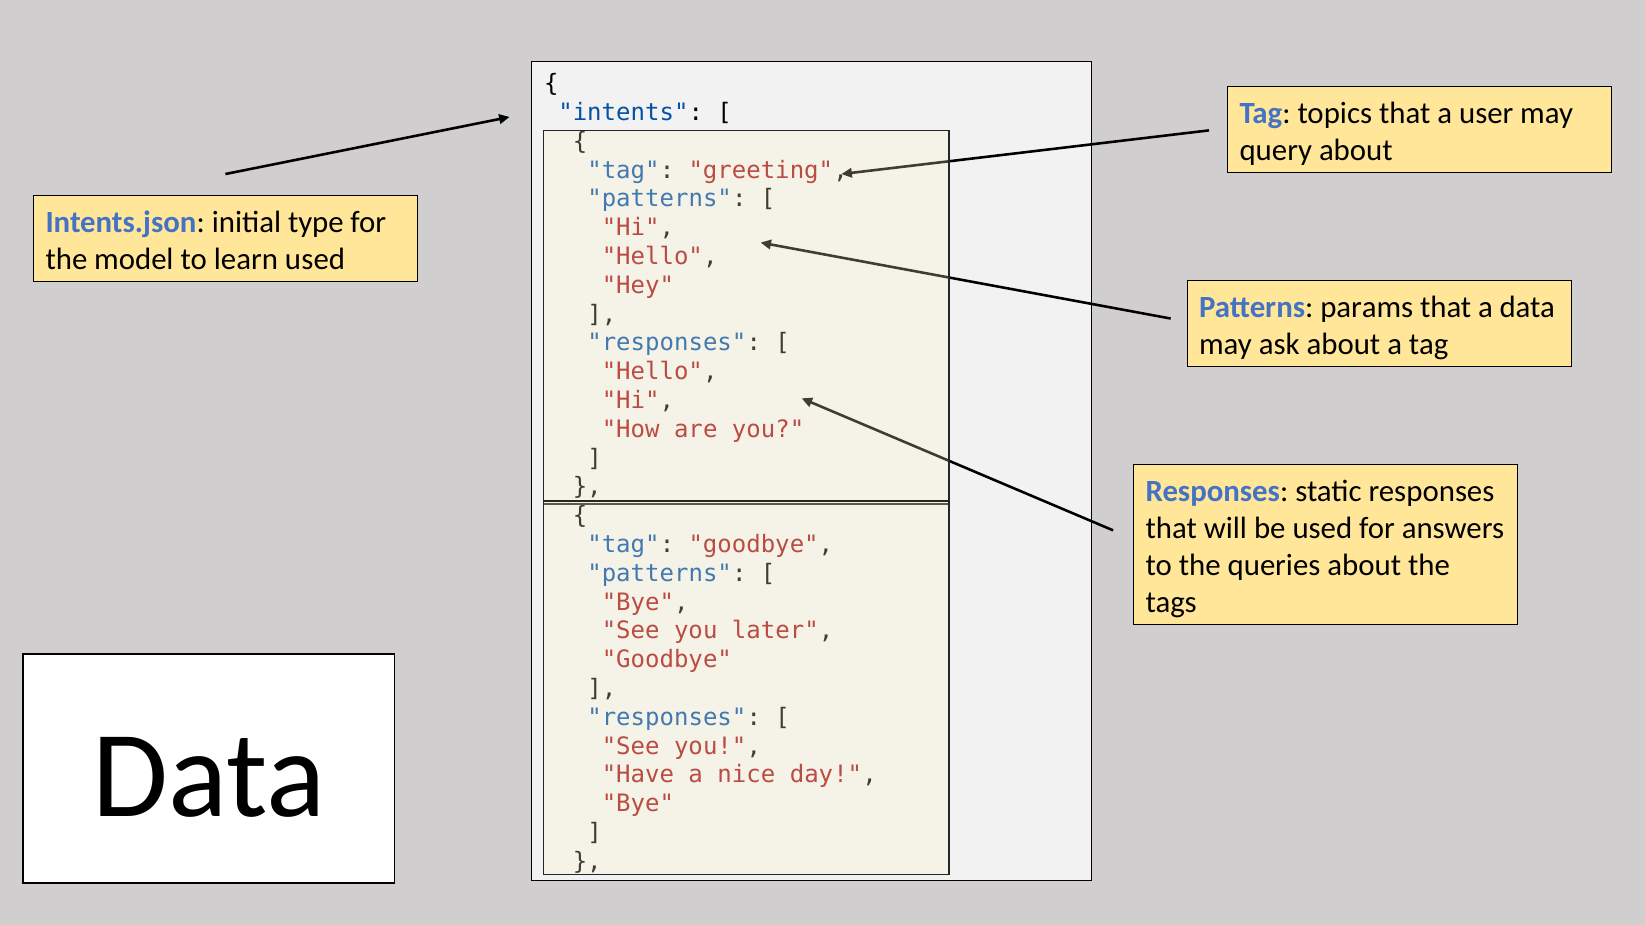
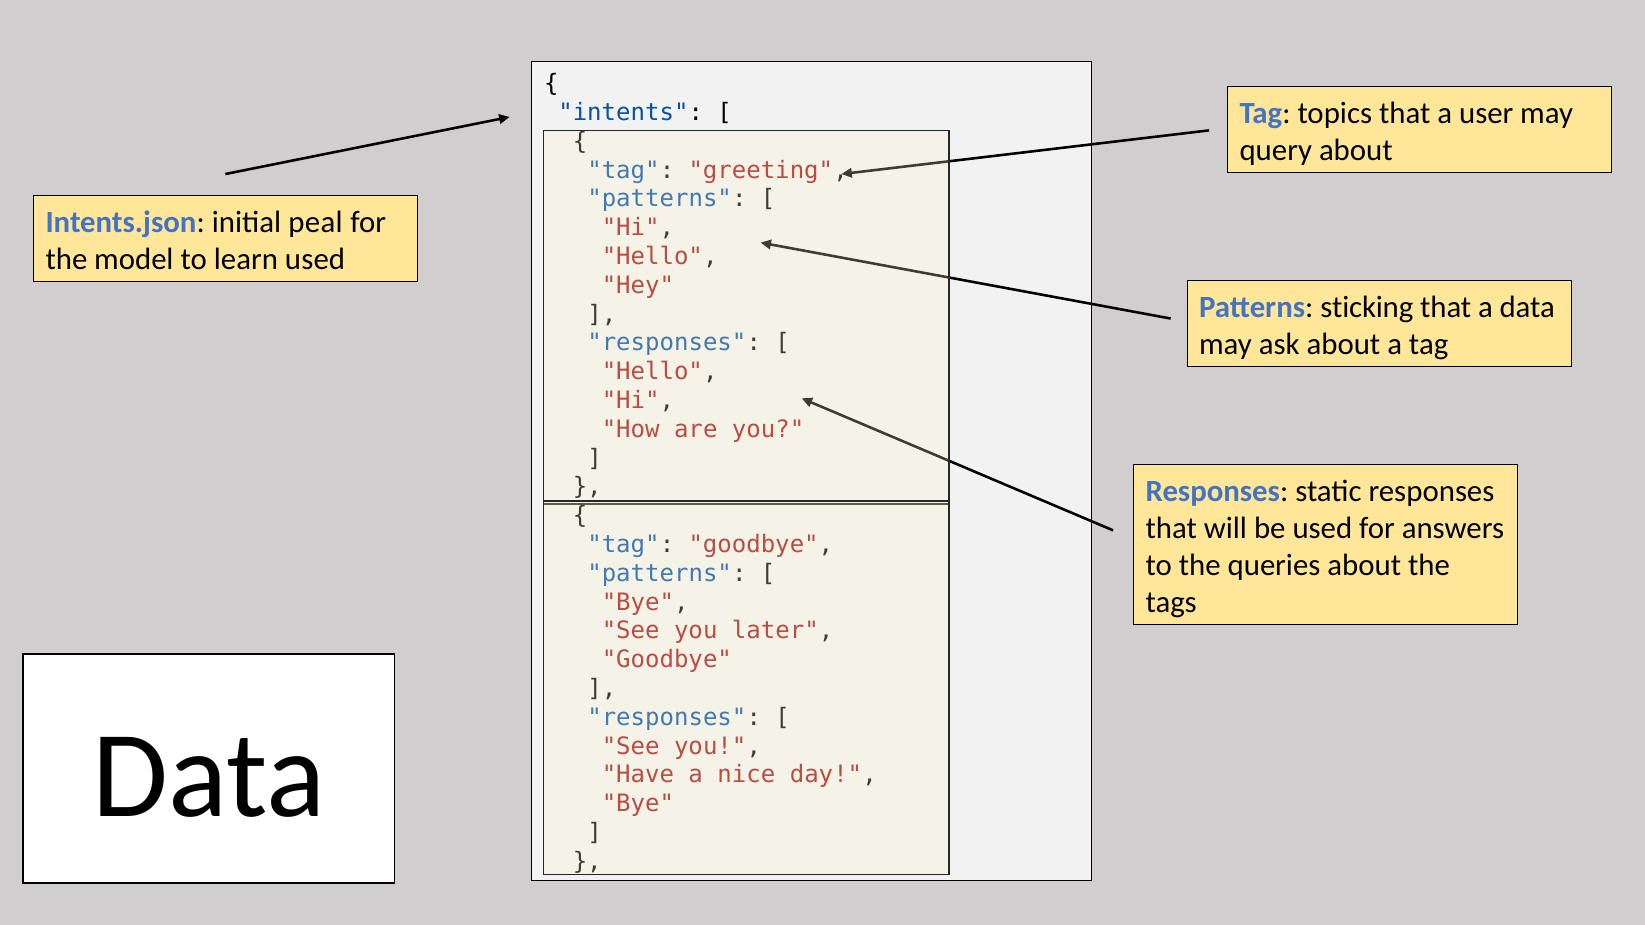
type: type -> peal
params: params -> sticking
